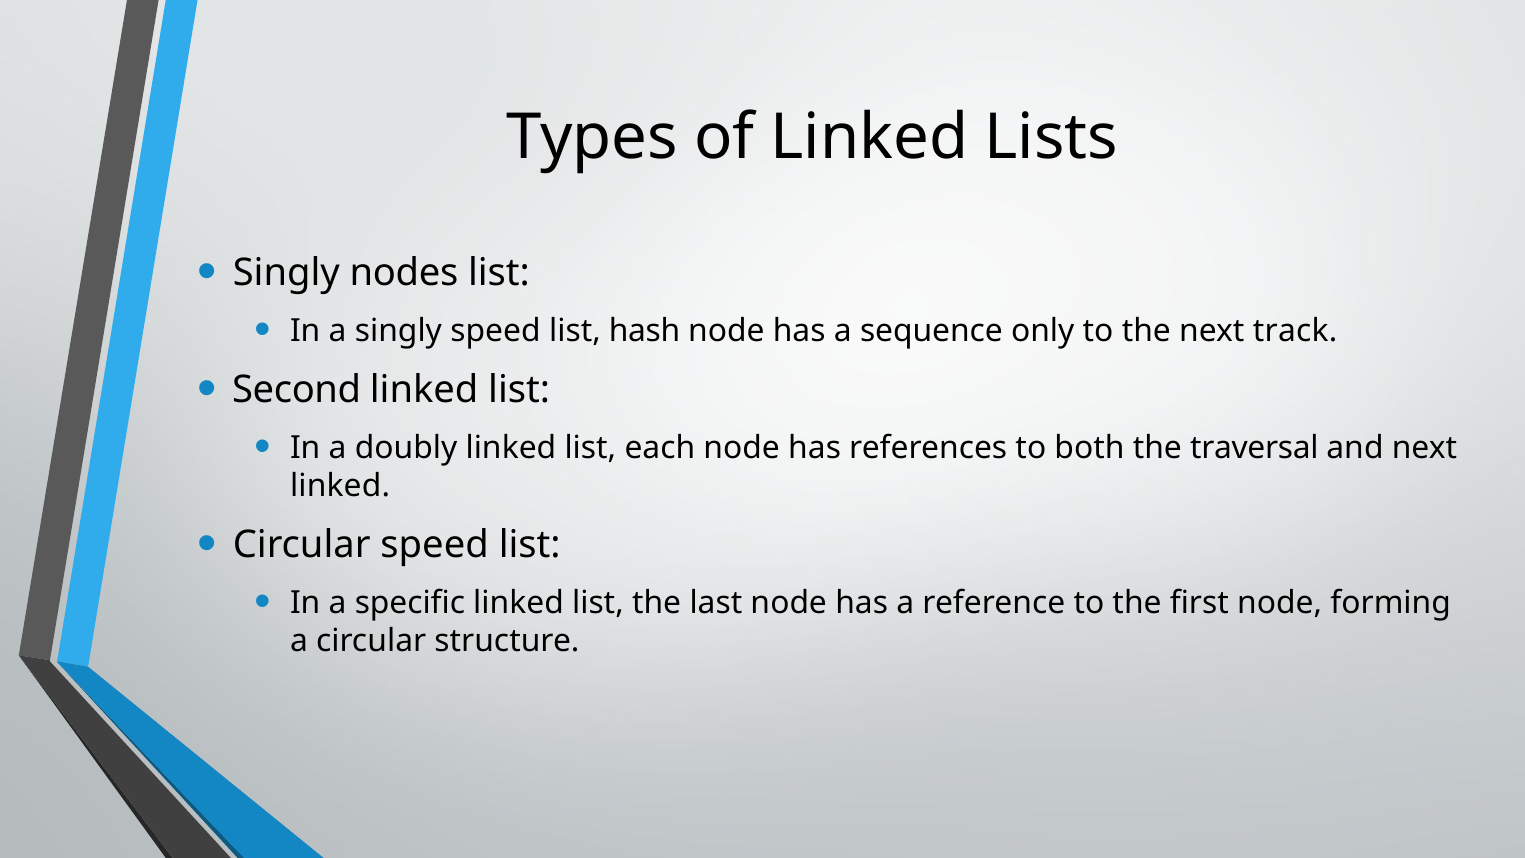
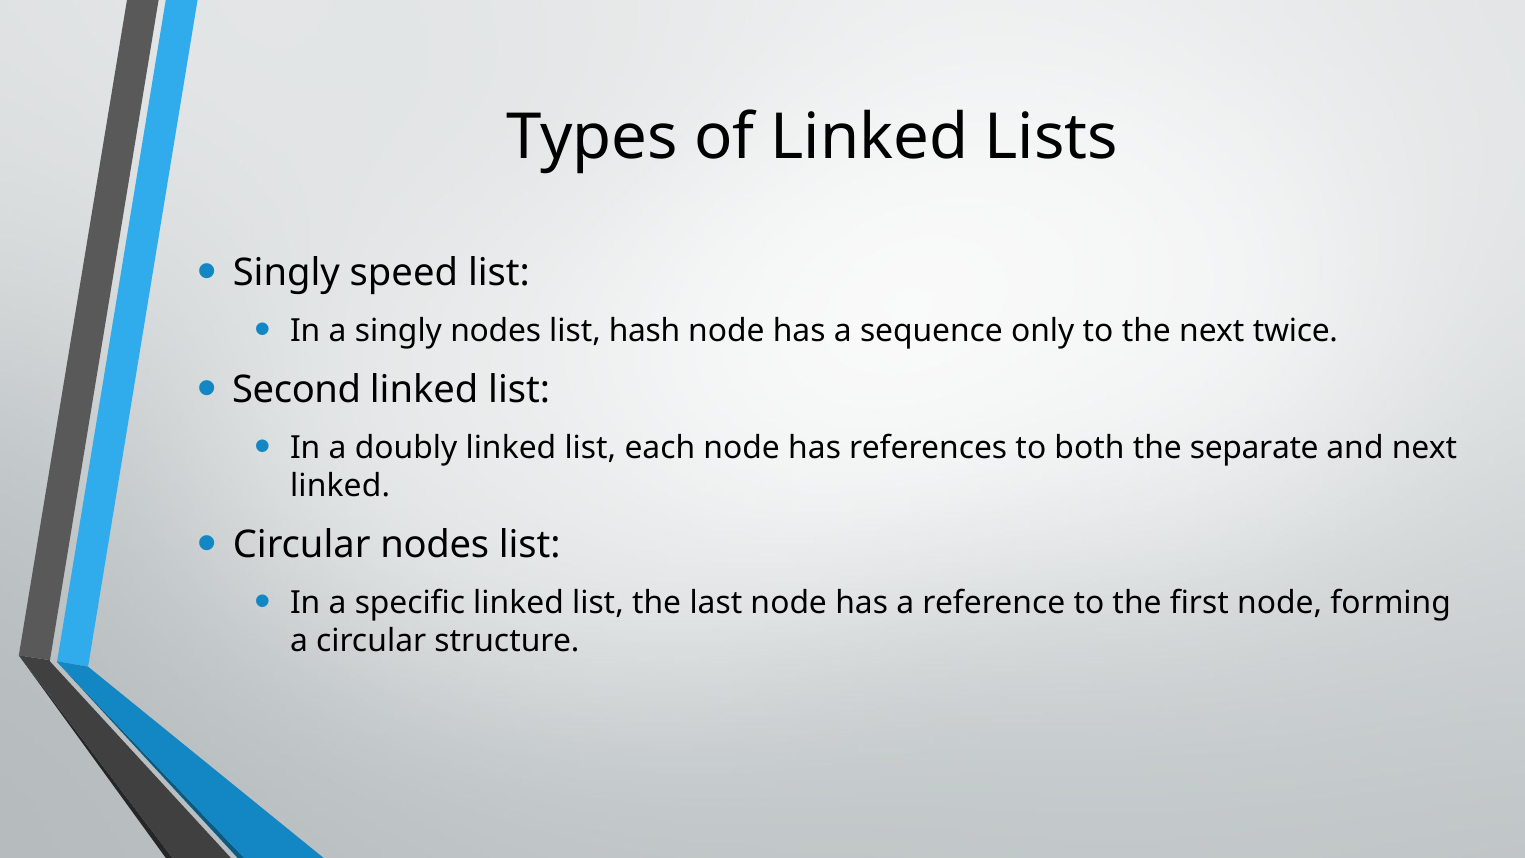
nodes: nodes -> speed
singly speed: speed -> nodes
track: track -> twice
traversal: traversal -> separate
Circular speed: speed -> nodes
